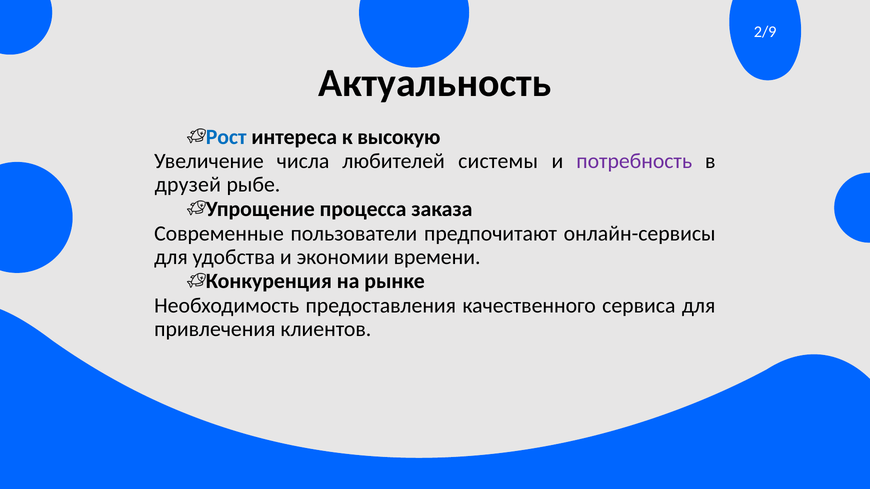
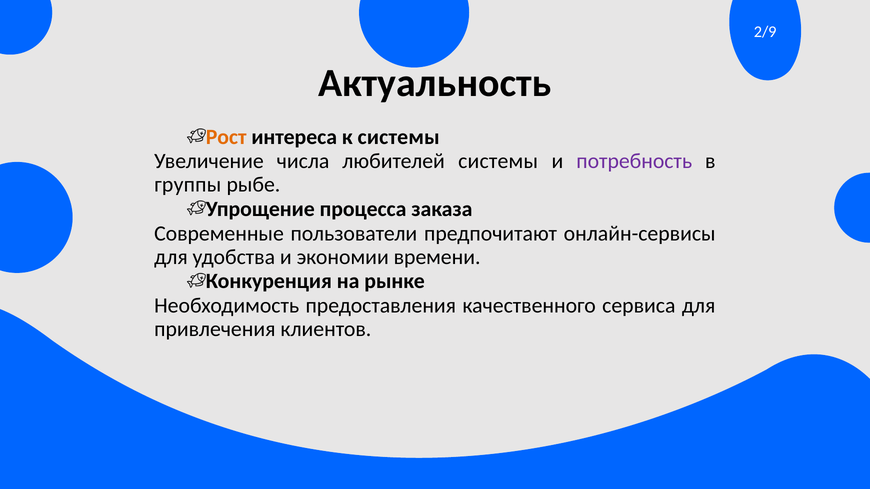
Рост colour: blue -> orange
к высокую: высокую -> системы
друзей: друзей -> группы
